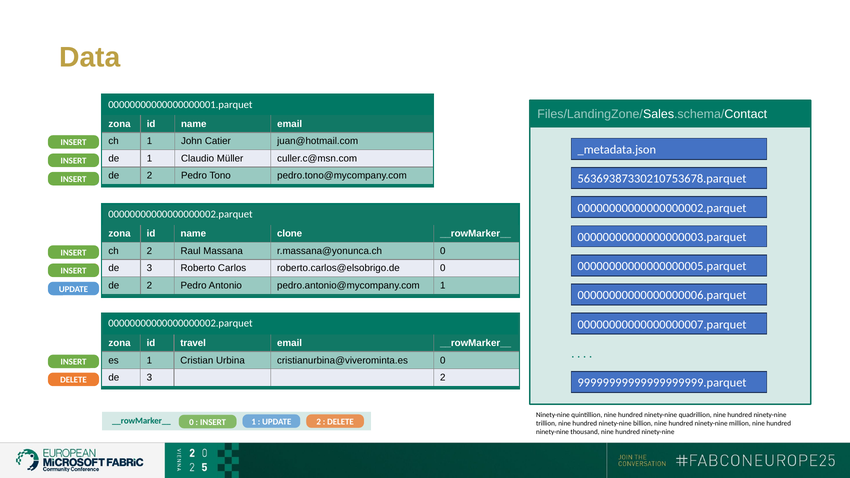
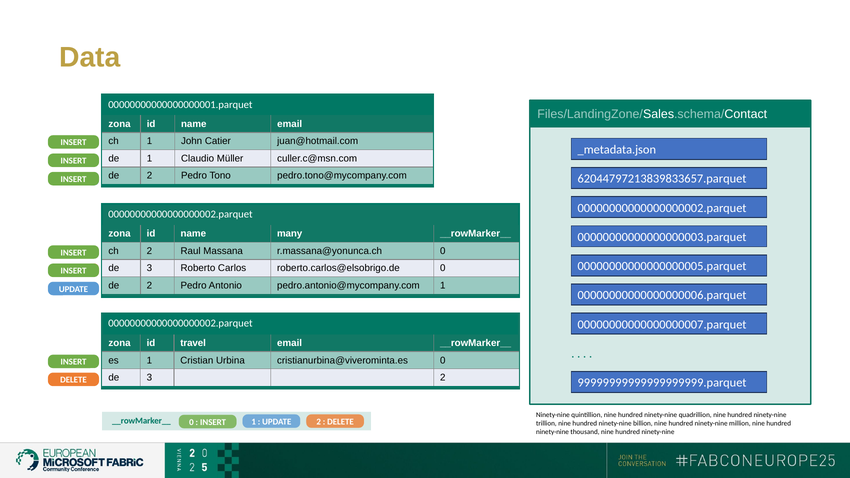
56369387330210753678.parquet: 56369387330210753678.parquet -> 62044797213839833657.parquet
clone: clone -> many
